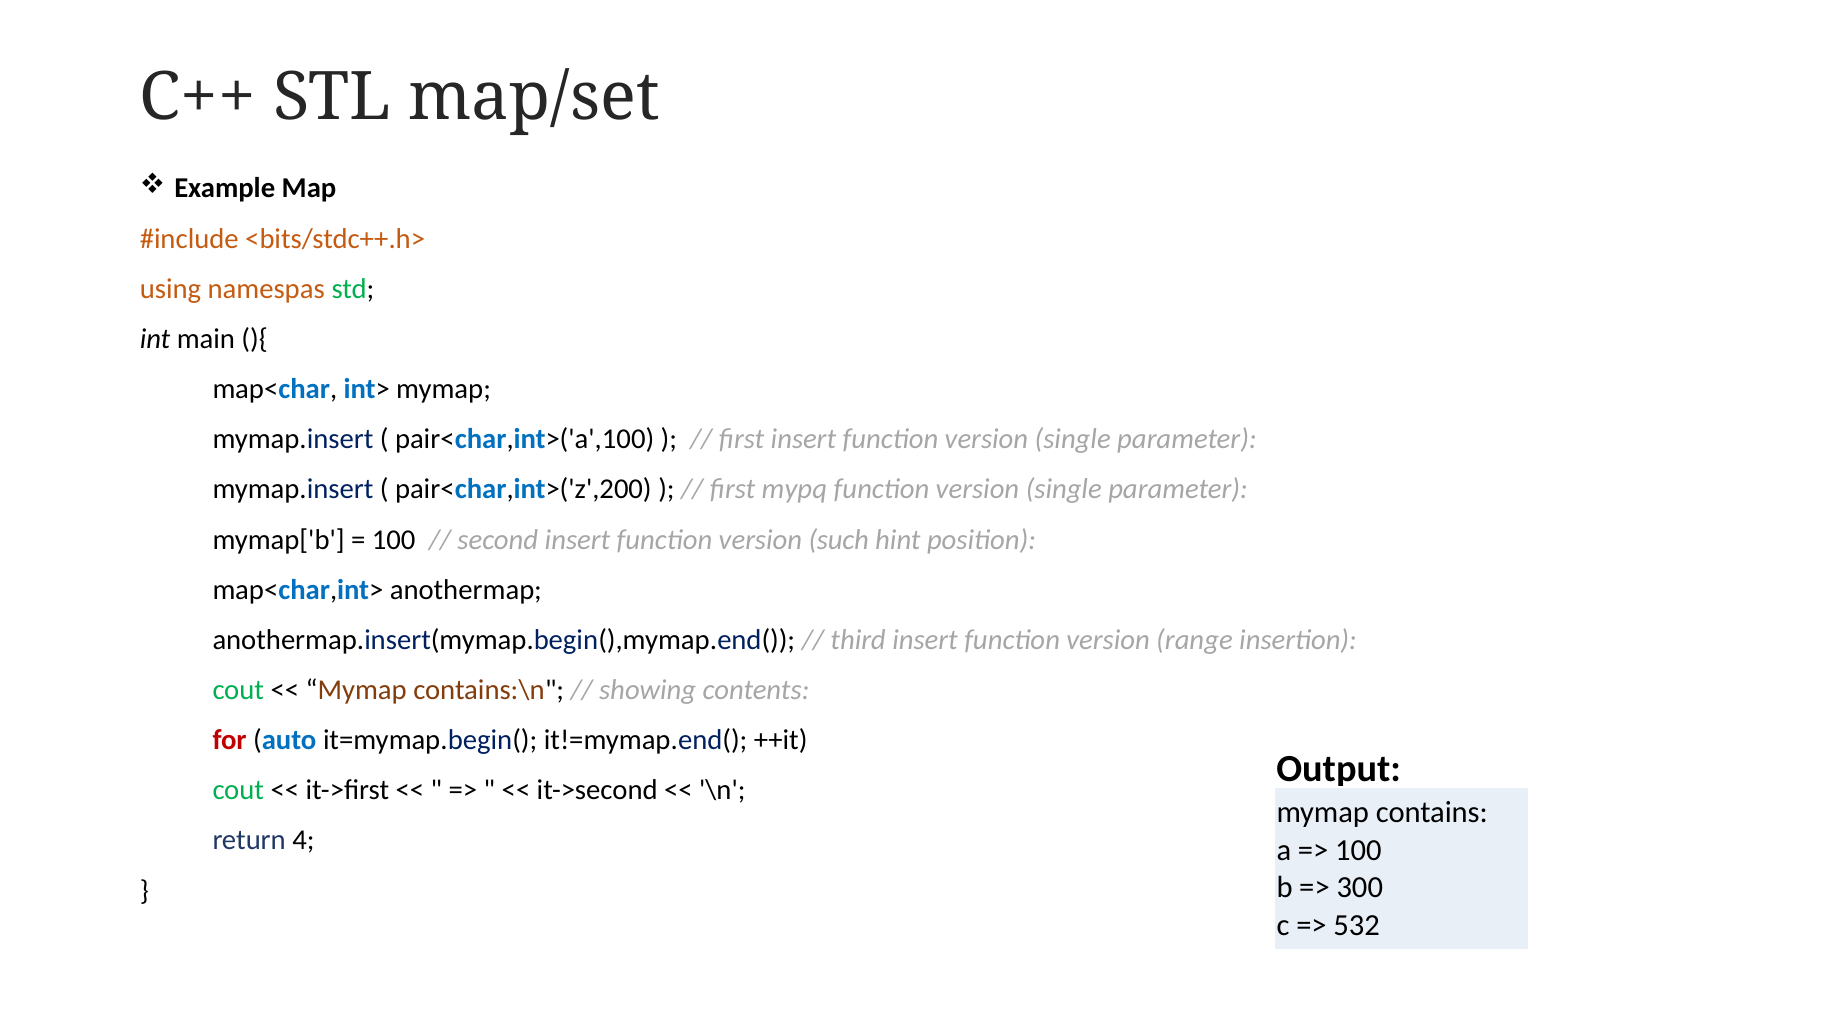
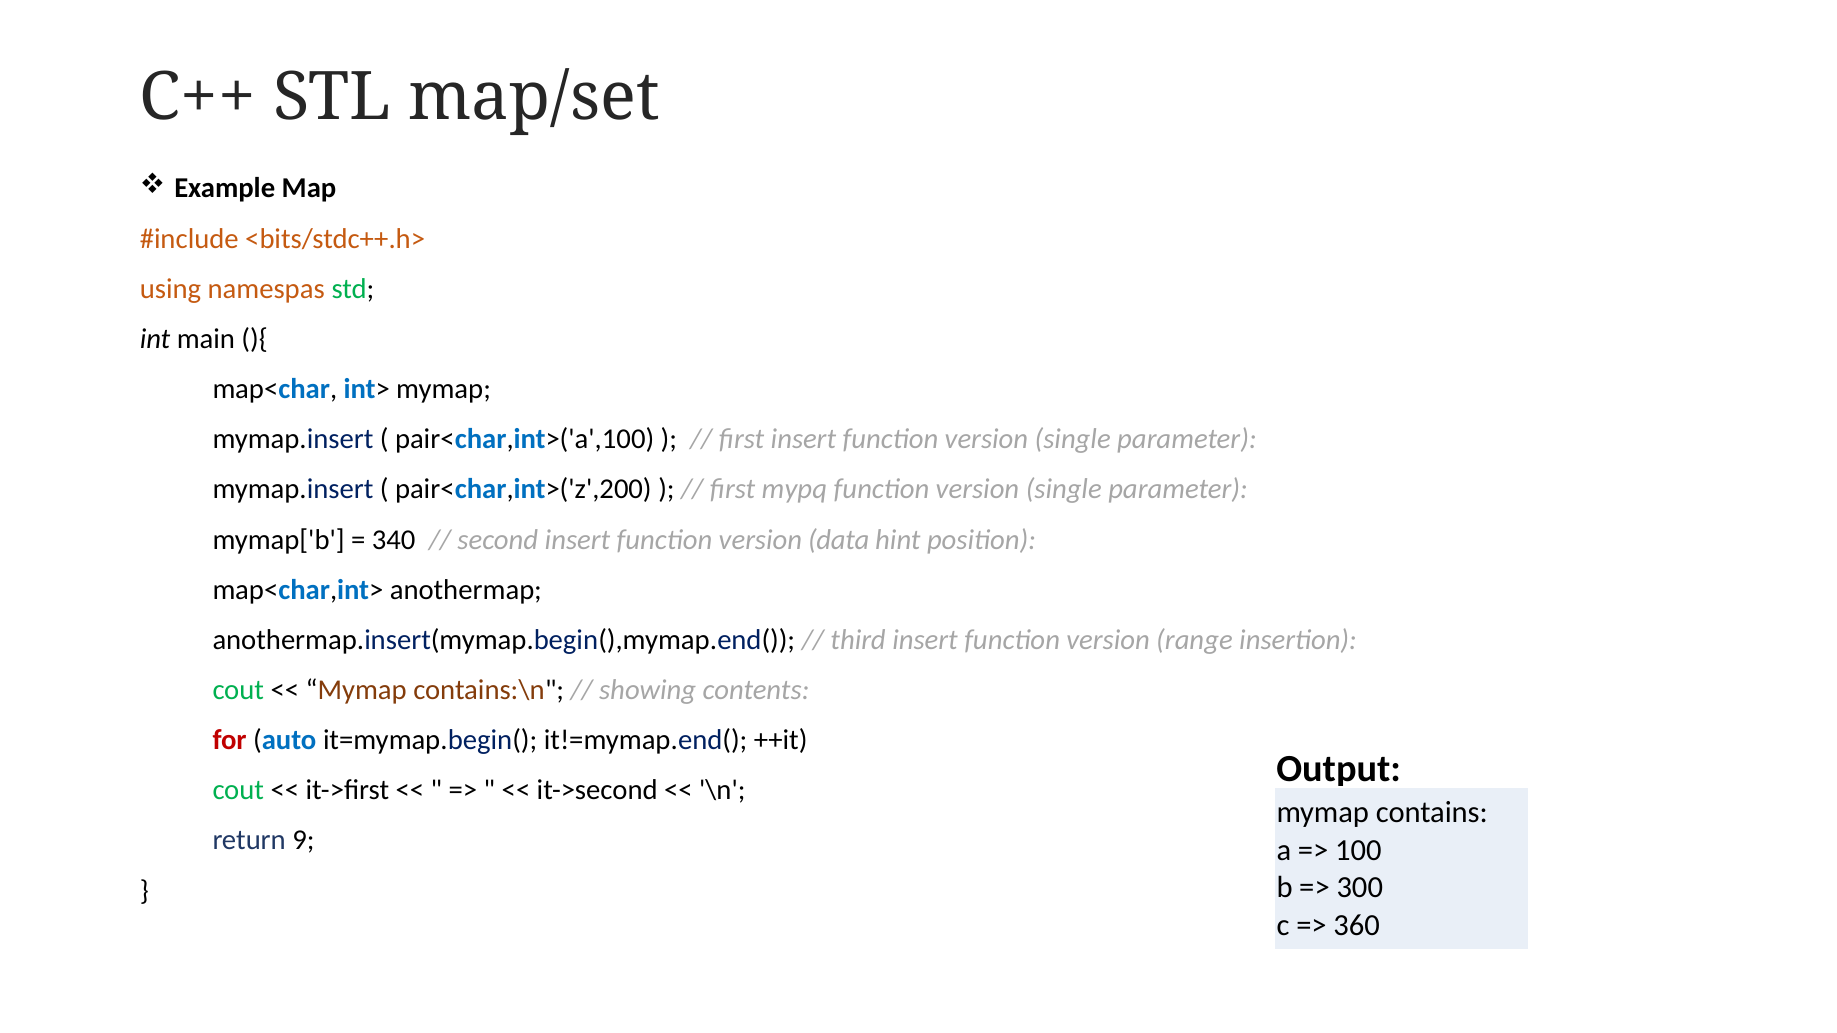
100 at (394, 540): 100 -> 340
such: such -> data
4: 4 -> 9
532: 532 -> 360
